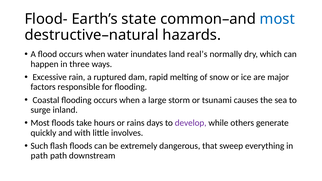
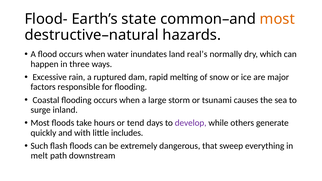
most at (277, 19) colour: blue -> orange
rains: rains -> tend
involves: involves -> includes
path at (39, 156): path -> melt
